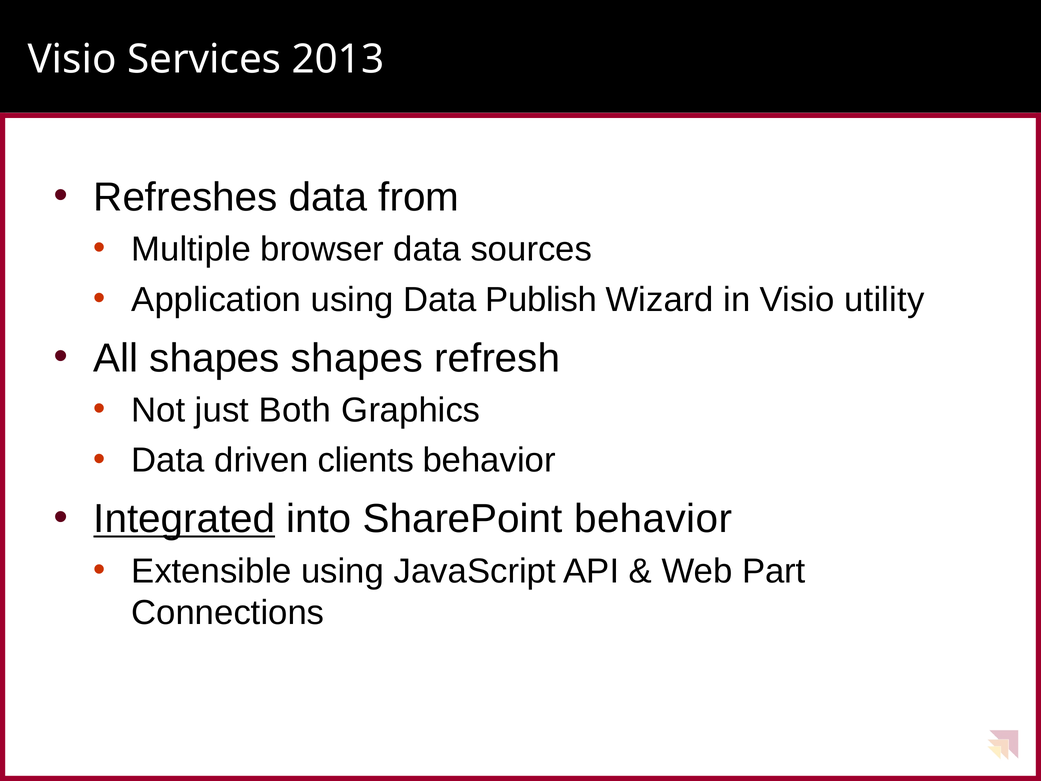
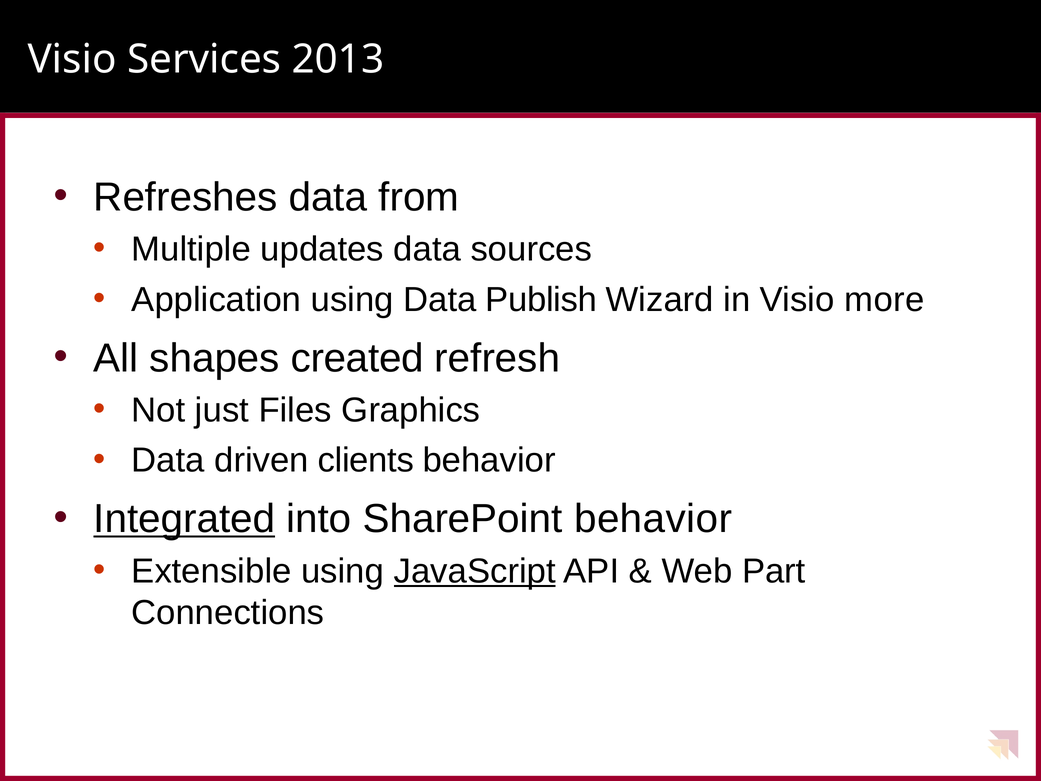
browser: browser -> updates
utility: utility -> more
shapes shapes: shapes -> created
Both: Both -> Files
JavaScript underline: none -> present
